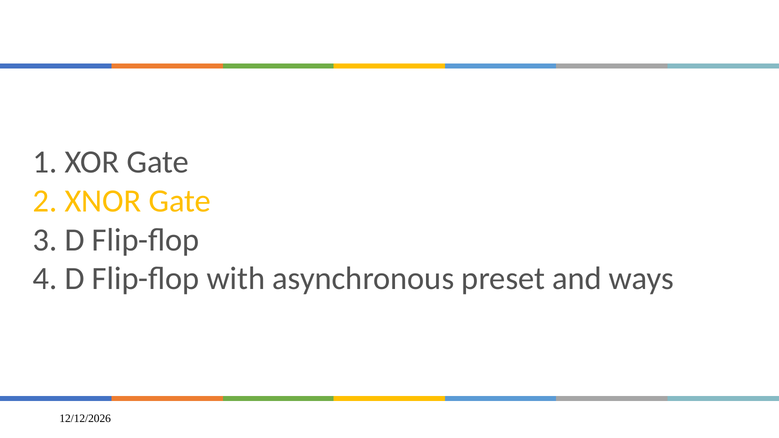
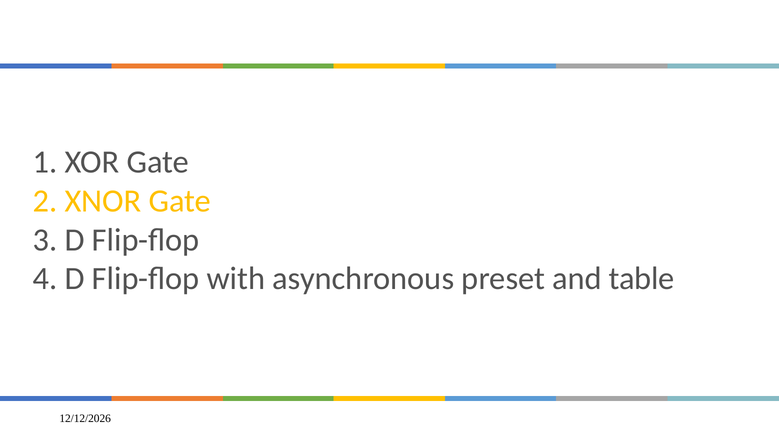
ways: ways -> table
